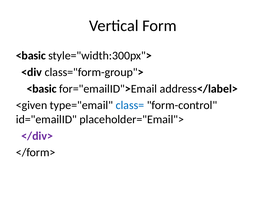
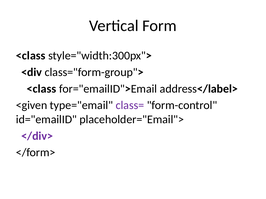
<basic at (31, 56): <basic -> <class
<basic at (42, 89): <basic -> <class
class= colour: blue -> purple
